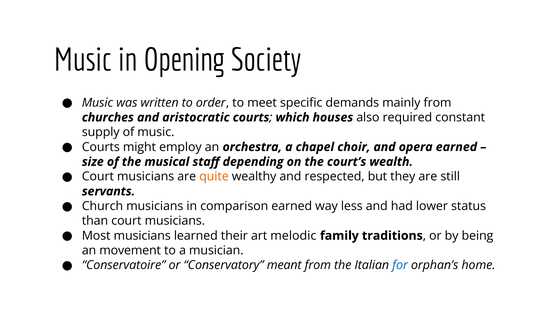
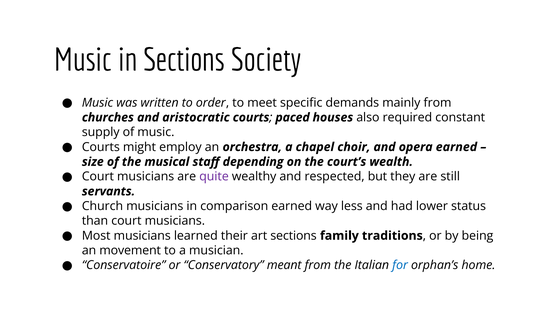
in Opening: Opening -> Sections
which: which -> paced
quite colour: orange -> purple
art melodic: melodic -> sections
